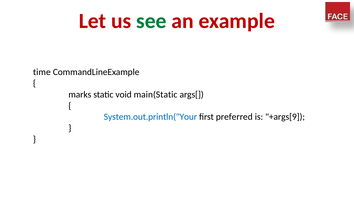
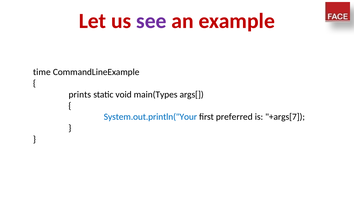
see colour: green -> purple
marks: marks -> prints
main(Static: main(Static -> main(Types
+args[9: +args[9 -> +args[7
